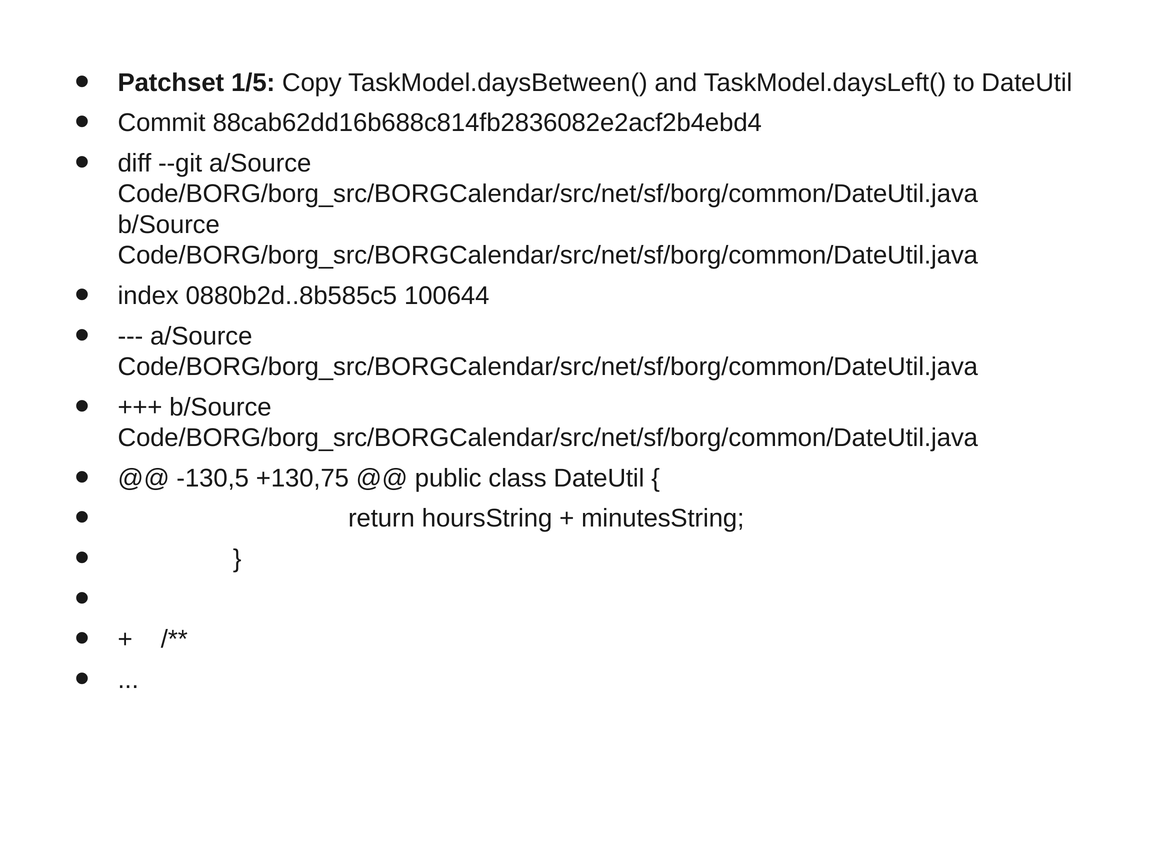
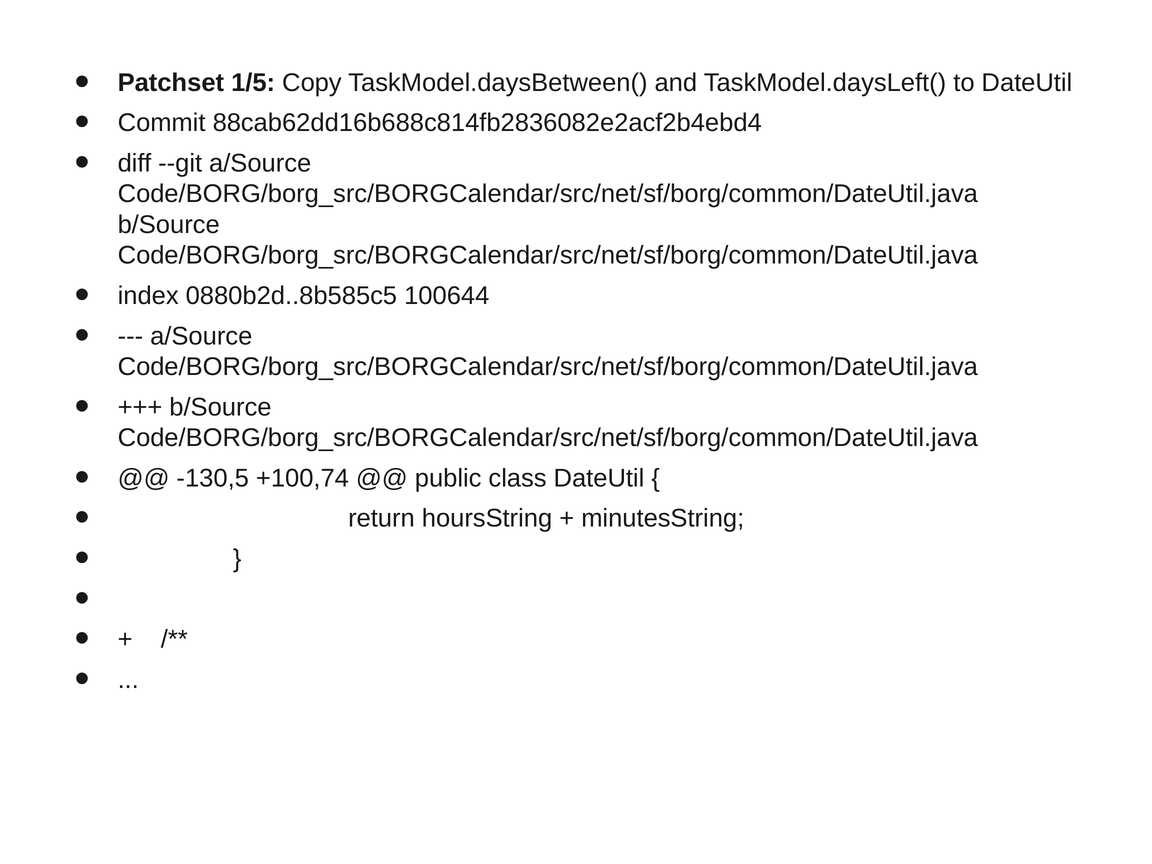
+130,75: +130,75 -> +100,74
